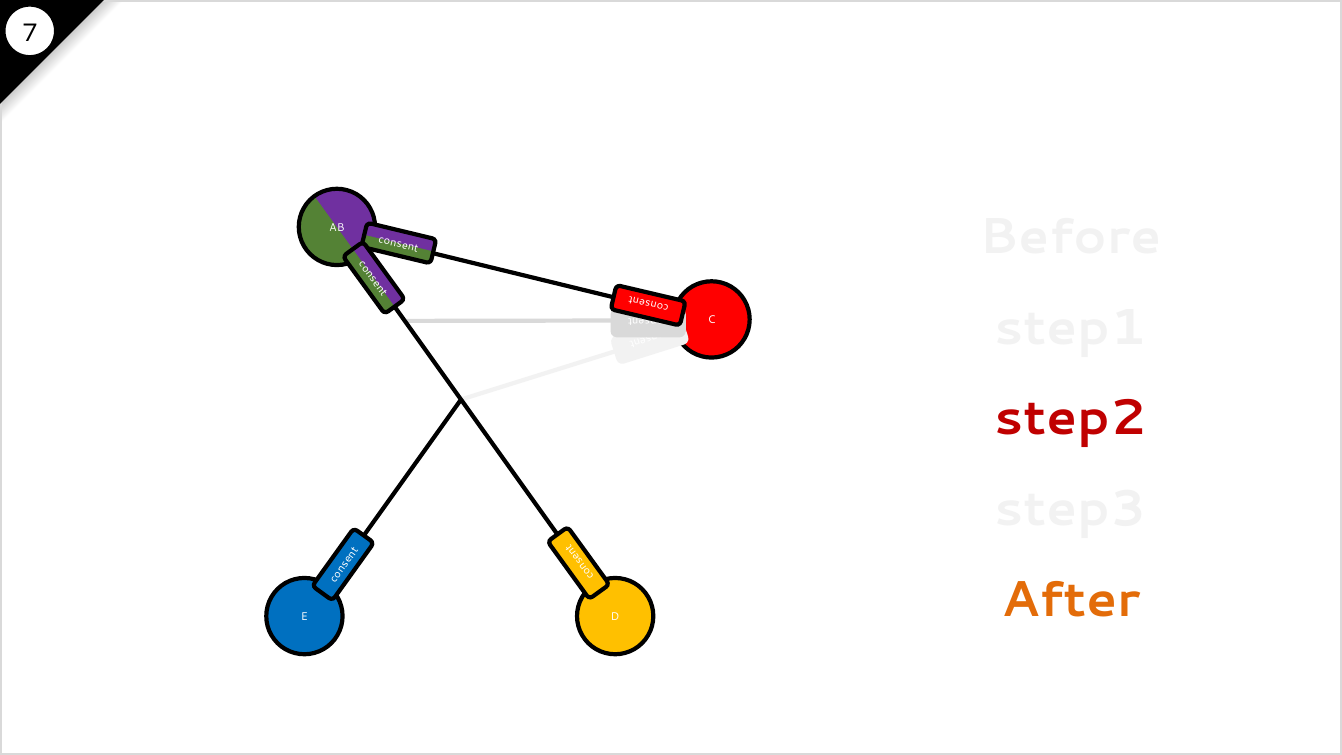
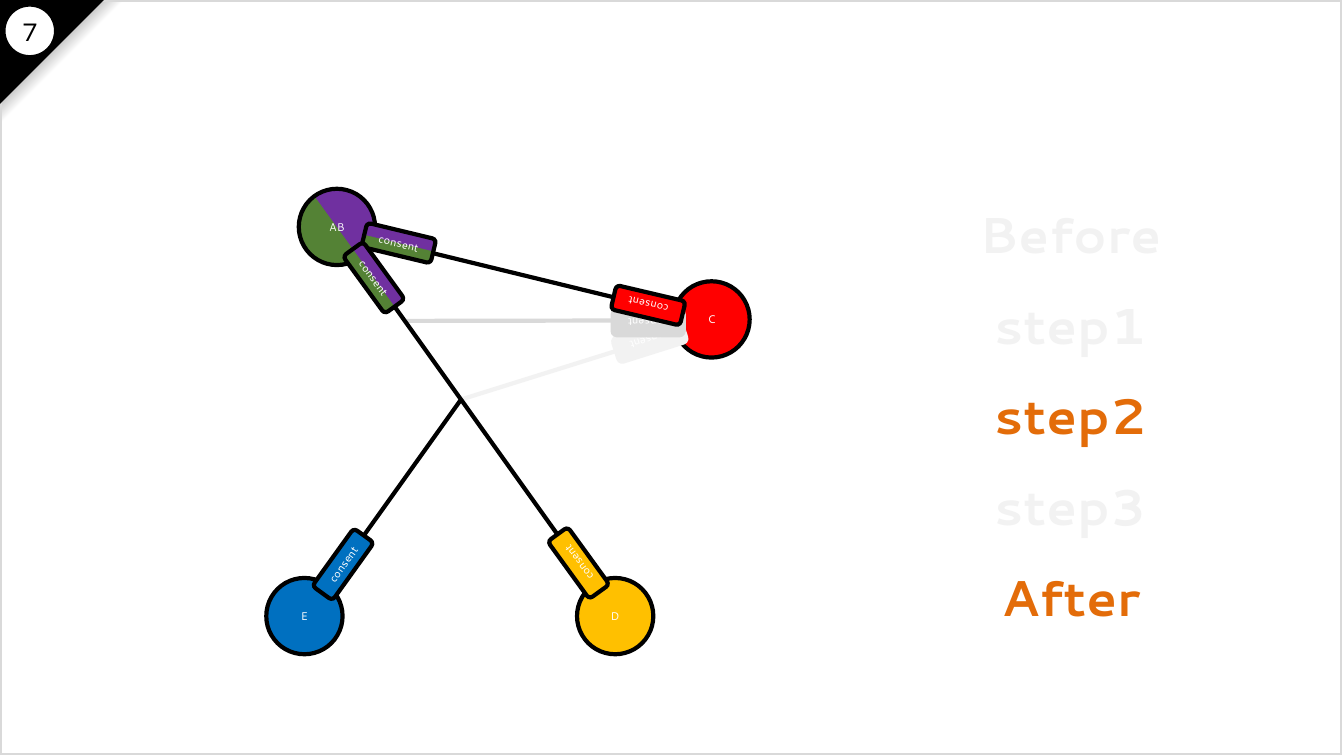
step2 colour: red -> orange
